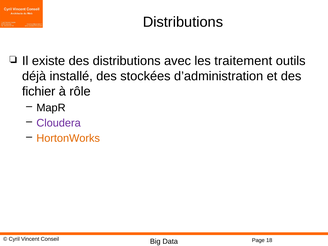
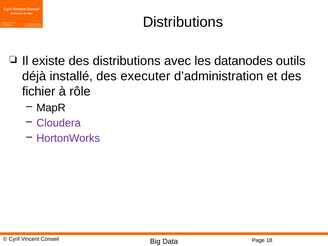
traitement: traitement -> datanodes
stockées: stockées -> executer
HortonWorks colour: orange -> purple
